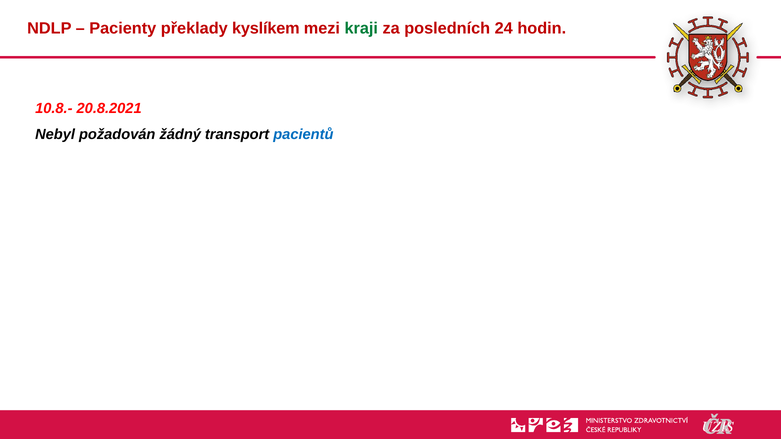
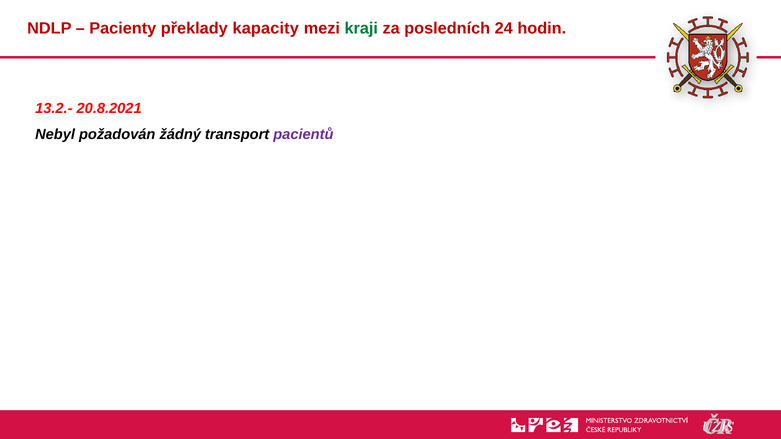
kyslíkem: kyslíkem -> kapacity
10.8.-: 10.8.- -> 13.2.-
pacientů colour: blue -> purple
